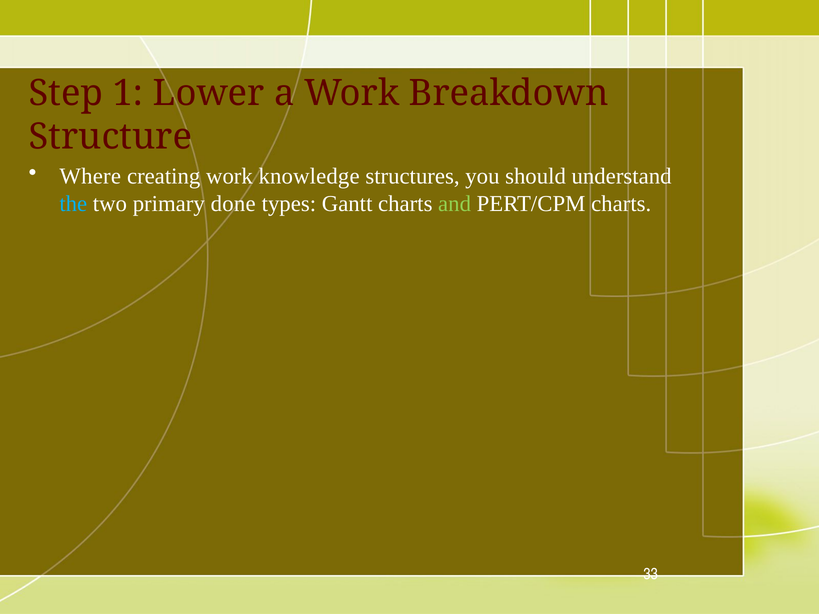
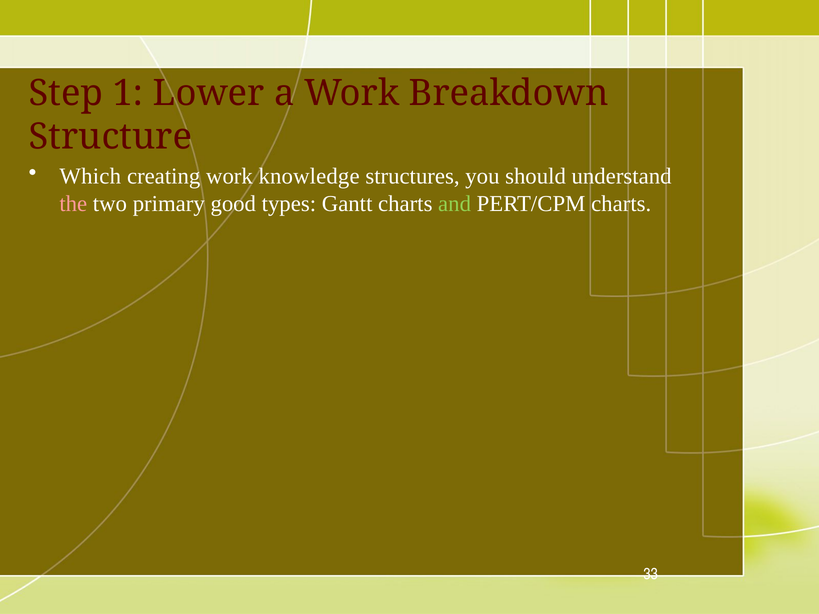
Where: Where -> Which
the colour: light blue -> pink
done: done -> good
